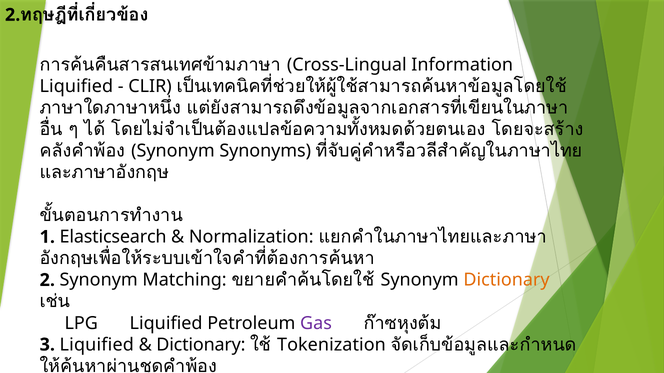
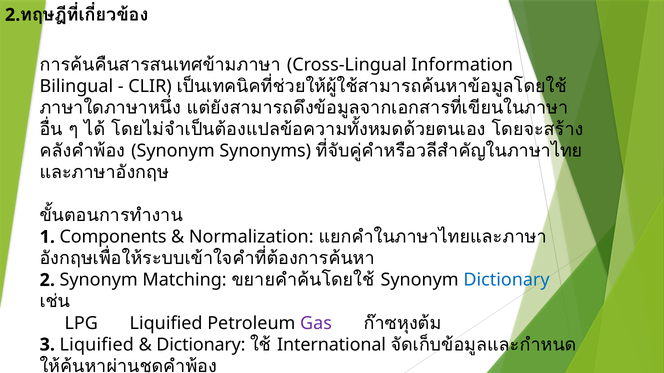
Liquified at (76, 86): Liquified -> Bilingual
Elasticsearch: Elasticsearch -> Components
Dictionary at (506, 280) colour: orange -> blue
Tokenization: Tokenization -> International
